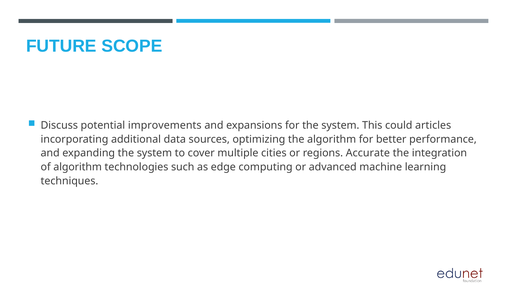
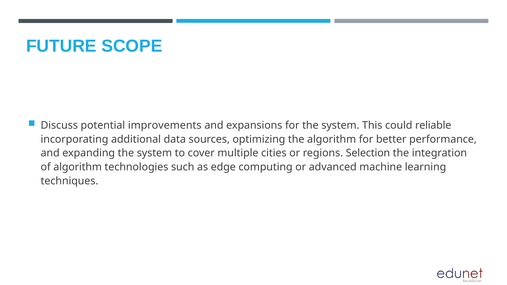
articles: articles -> reliable
Accurate: Accurate -> Selection
